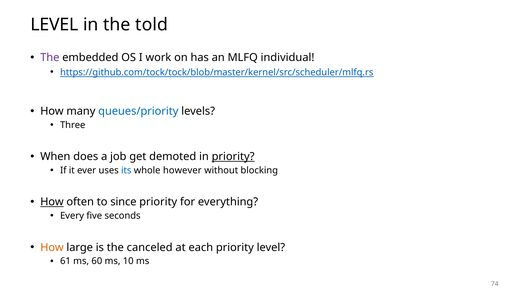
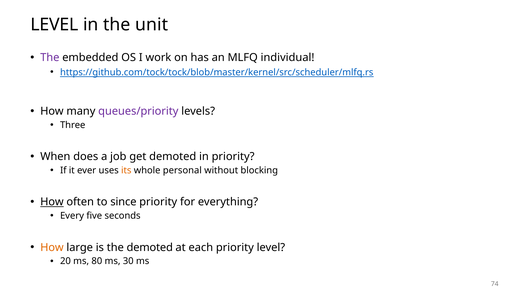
told: told -> unit
queues/priority colour: blue -> purple
priority at (233, 156) underline: present -> none
its colour: blue -> orange
however: however -> personal
the canceled: canceled -> demoted
61: 61 -> 20
60: 60 -> 80
10: 10 -> 30
